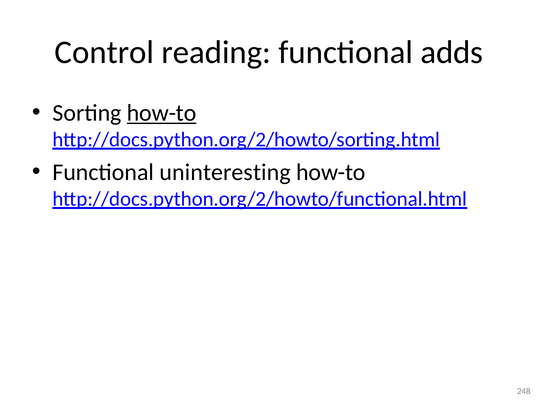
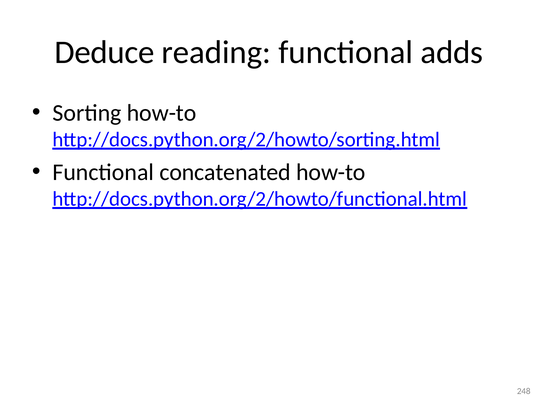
Control: Control -> Deduce
how-to at (162, 113) underline: present -> none
uninteresting: uninteresting -> concatenated
